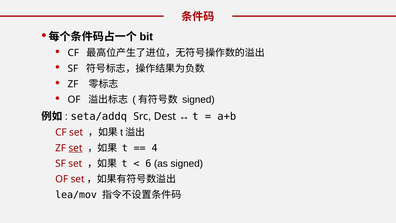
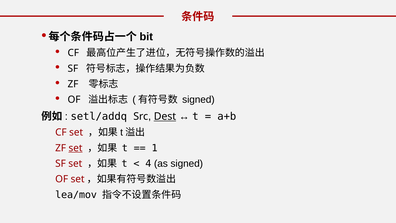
seta/addq: seta/addq -> setl/addq
Dest underline: none -> present
4: 4 -> 1
6: 6 -> 4
